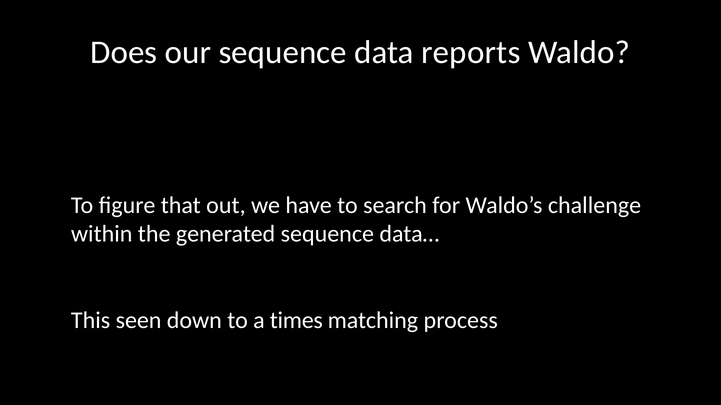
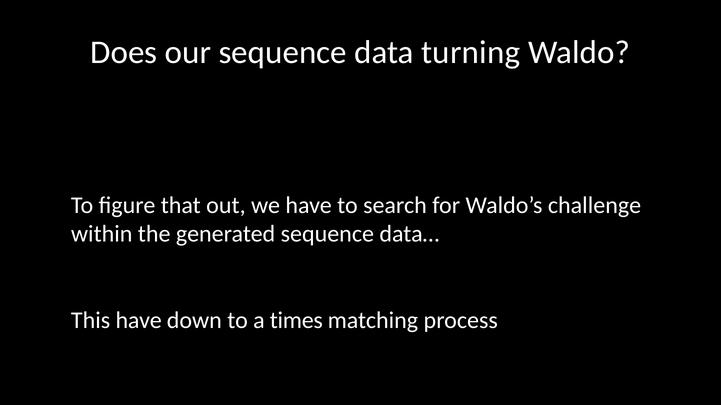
reports: reports -> turning
This seen: seen -> have
